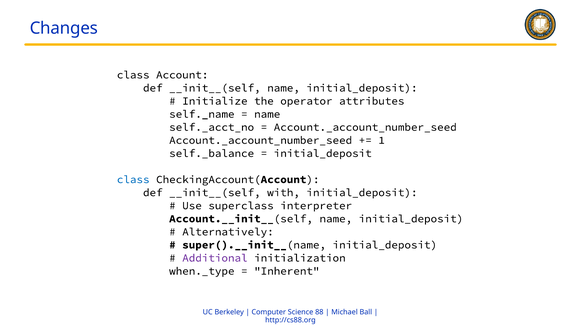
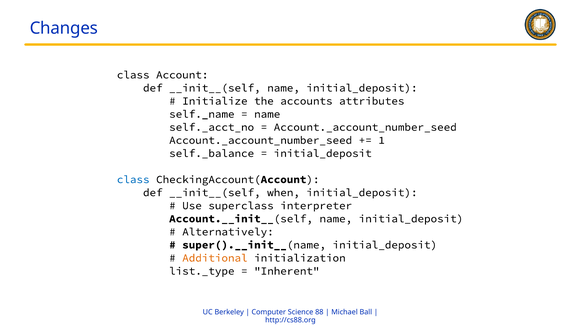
operator: operator -> accounts
with: with -> when
Additional colour: purple -> orange
when._type: when._type -> list._type
